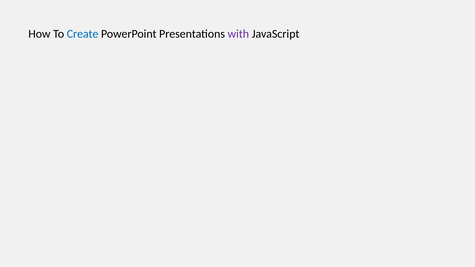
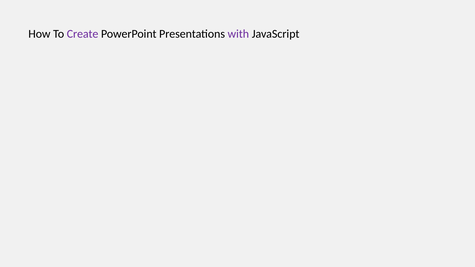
Create colour: blue -> purple
